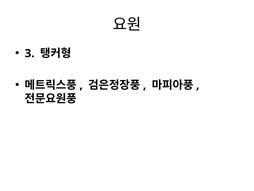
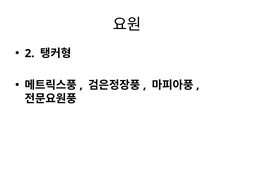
3: 3 -> 2
